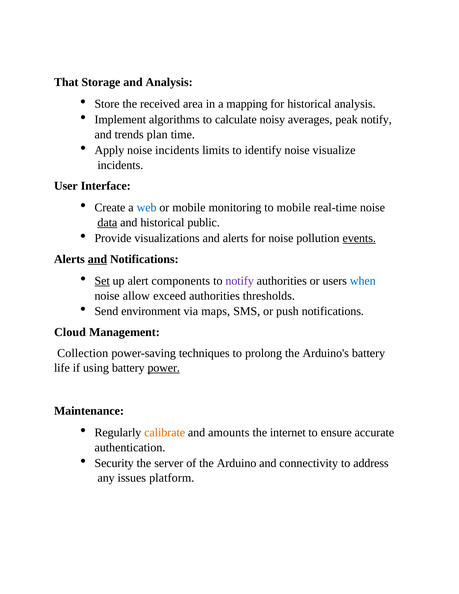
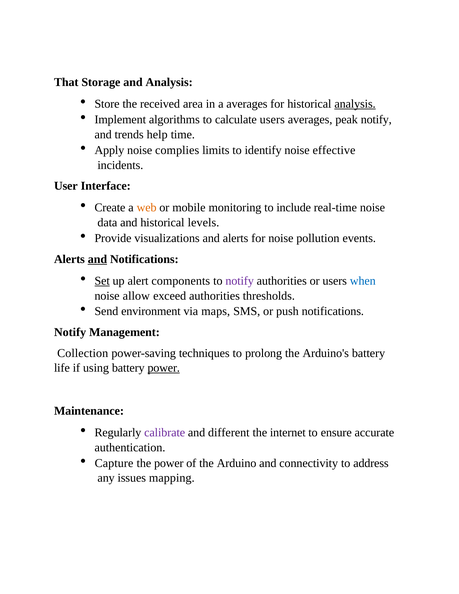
a mapping: mapping -> averages
analysis at (355, 104) underline: none -> present
calculate noisy: noisy -> users
plan: plan -> help
noise incidents: incidents -> complies
visualize: visualize -> effective
web colour: blue -> orange
to mobile: mobile -> include
data underline: present -> none
public: public -> levels
events underline: present -> none
Cloud at (70, 332): Cloud -> Notify
calibrate colour: orange -> purple
amounts: amounts -> different
Security: Security -> Capture
the server: server -> power
platform: platform -> mapping
